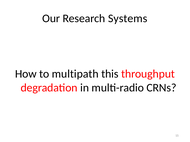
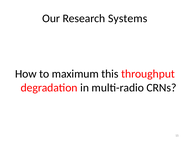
multipath: multipath -> maximum
